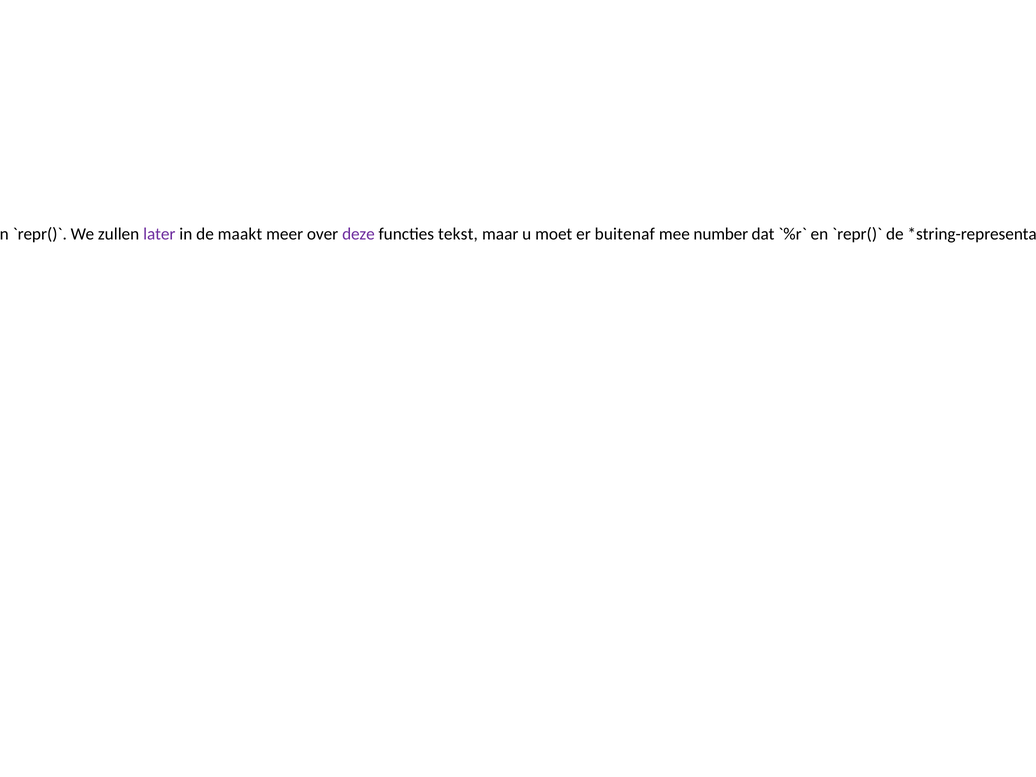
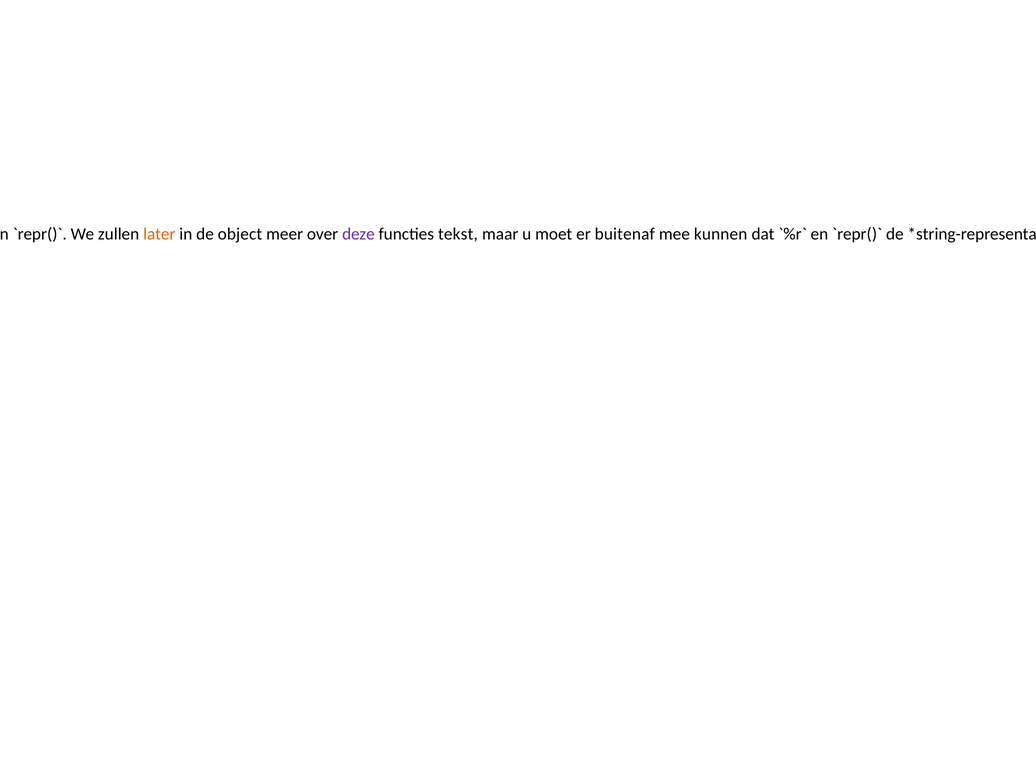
later colour: purple -> orange
de maakt: maakt -> object
number: number -> kunnen
